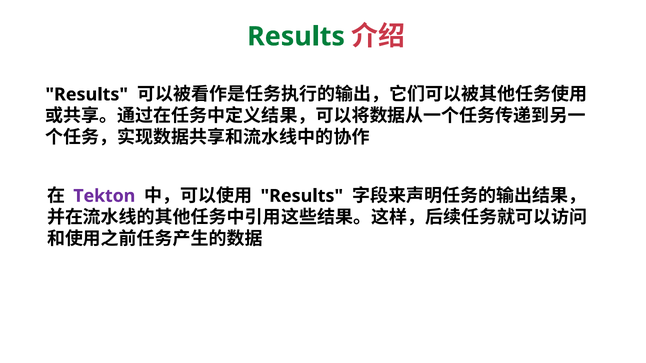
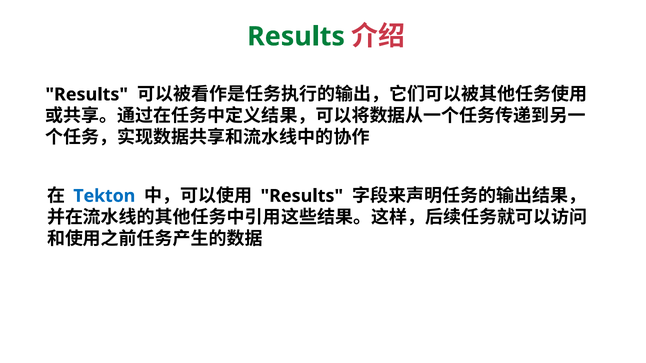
Tekton colour: purple -> blue
